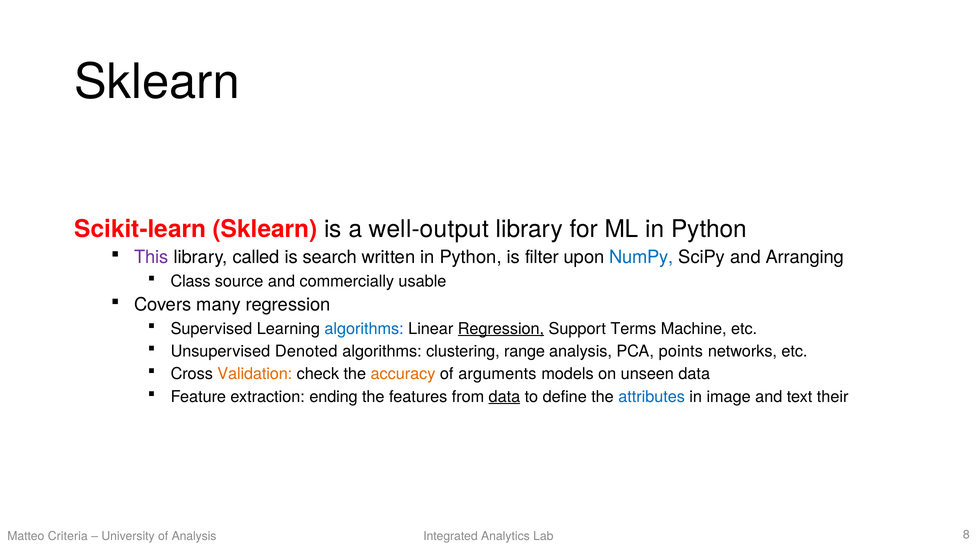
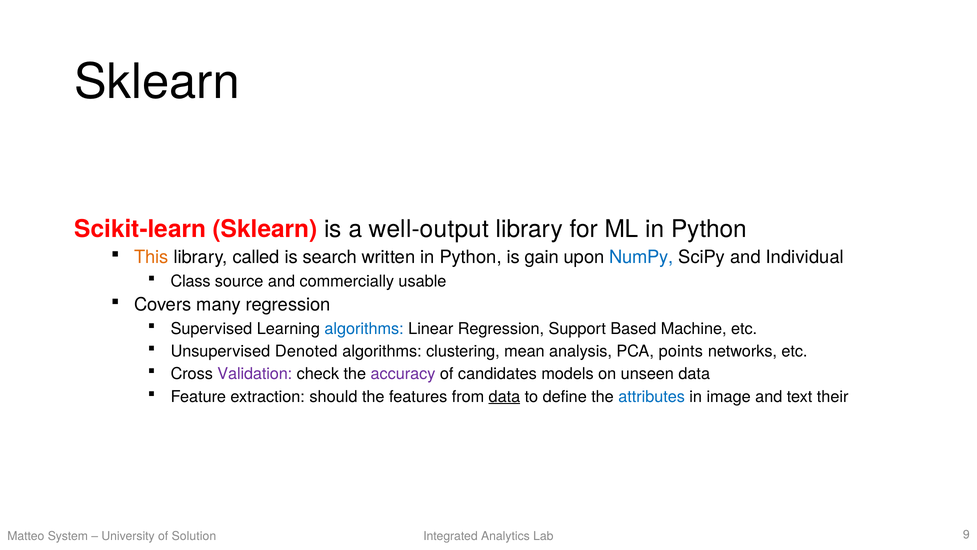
This colour: purple -> orange
filter: filter -> gain
Arranging: Arranging -> Individual
Regression at (501, 328) underline: present -> none
Terms: Terms -> Based
range: range -> mean
Validation colour: orange -> purple
accuracy colour: orange -> purple
arguments: arguments -> candidates
ending: ending -> should
Criteria: Criteria -> System
of Analysis: Analysis -> Solution
8: 8 -> 9
